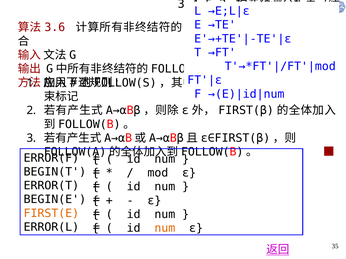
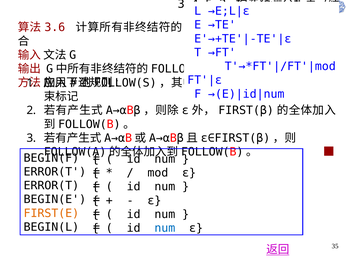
ERROR(F: ERROR(F -> BEGIN(F
BEGIN(T at (55, 172): BEGIN(T -> ERROR(T
ERROR(L: ERROR(L -> BEGIN(L
num at (165, 229) colour: orange -> blue
